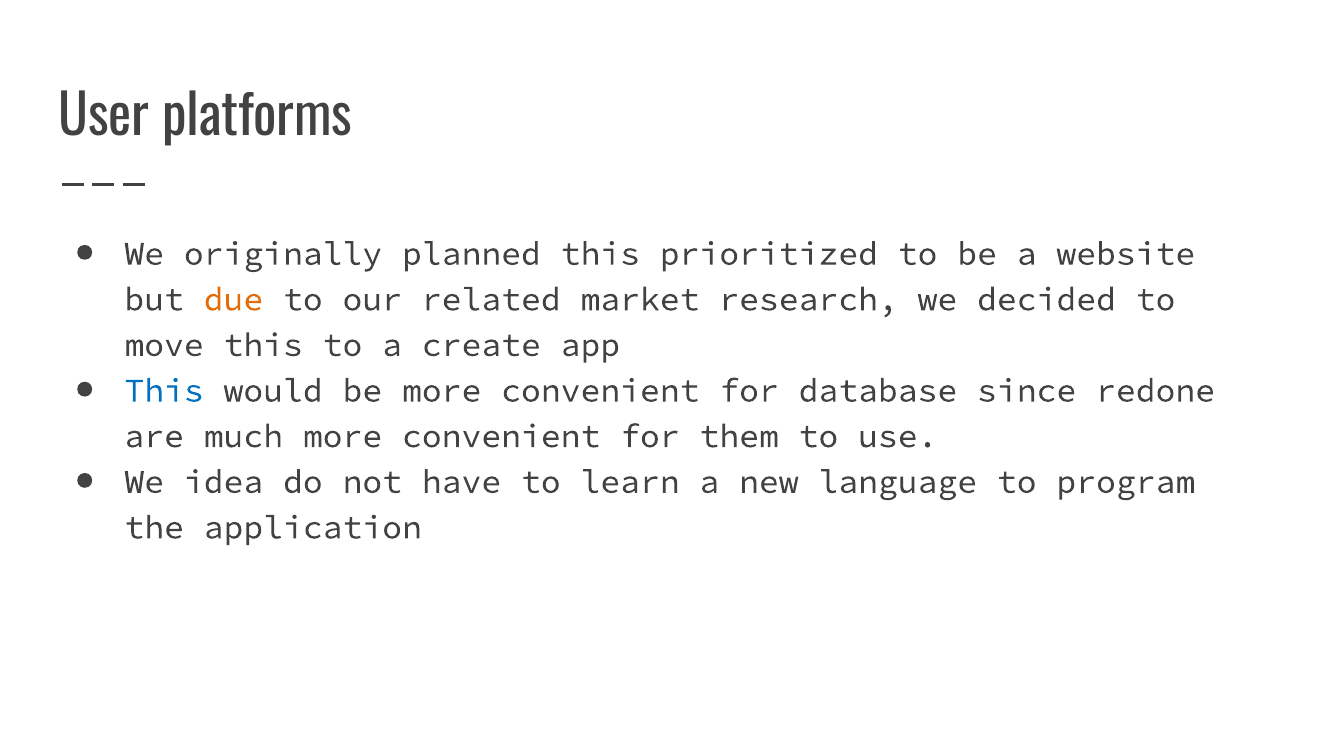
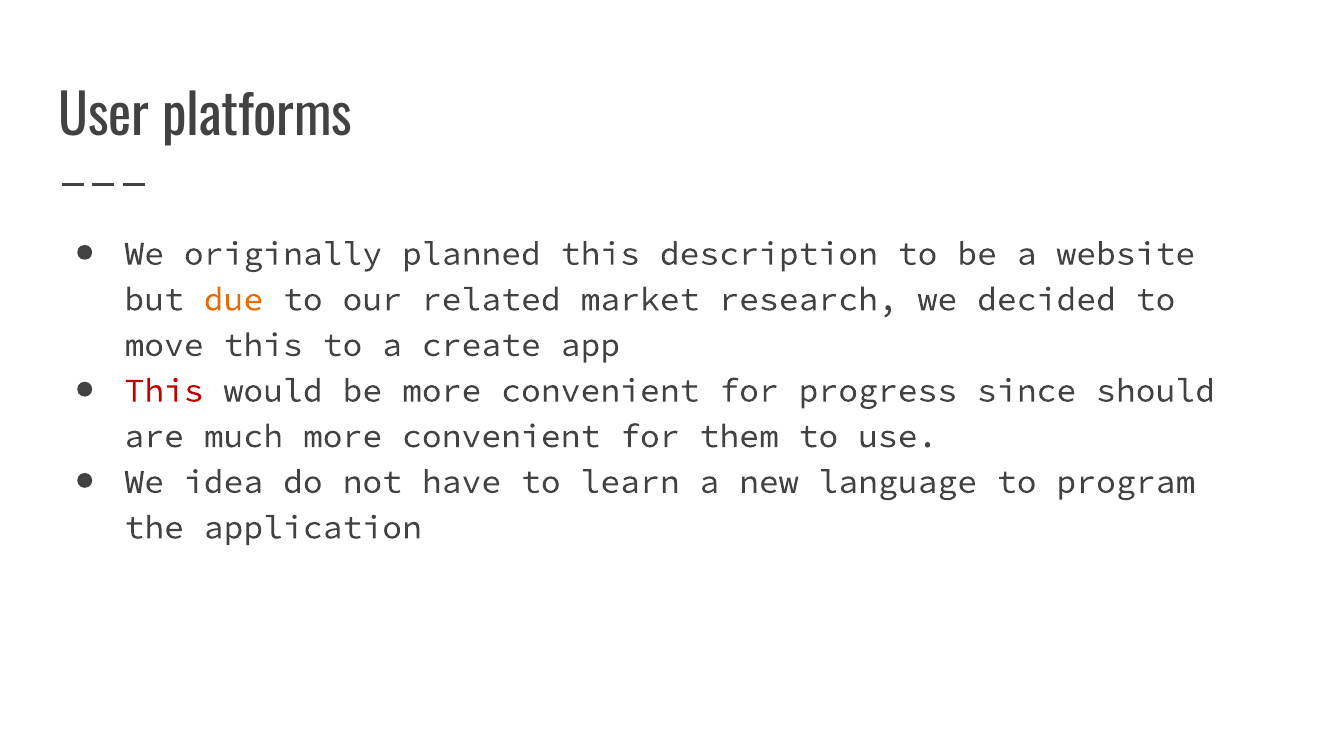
prioritized: prioritized -> description
This at (164, 390) colour: blue -> red
database: database -> progress
redone: redone -> should
